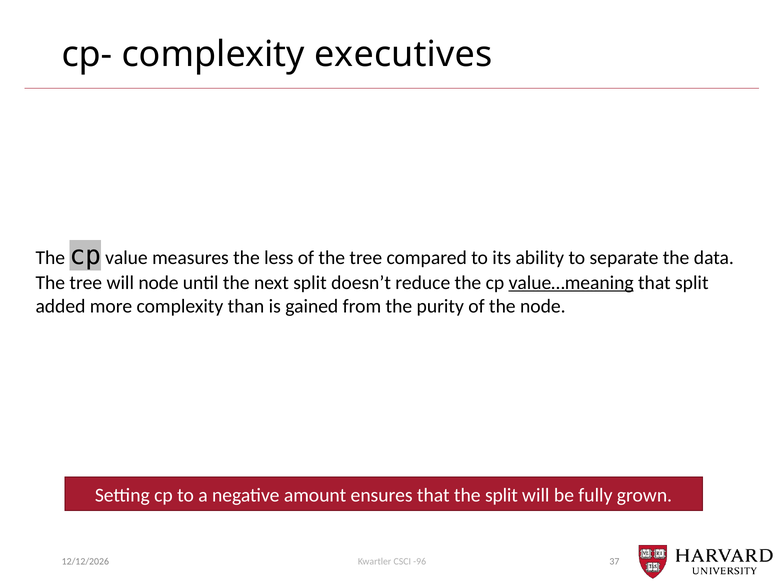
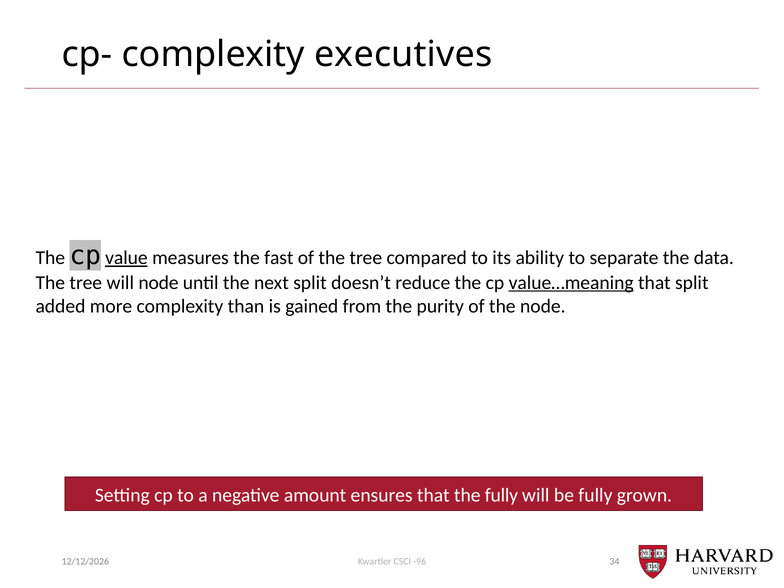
value underline: none -> present
less: less -> fast
the split: split -> fully
37: 37 -> 34
